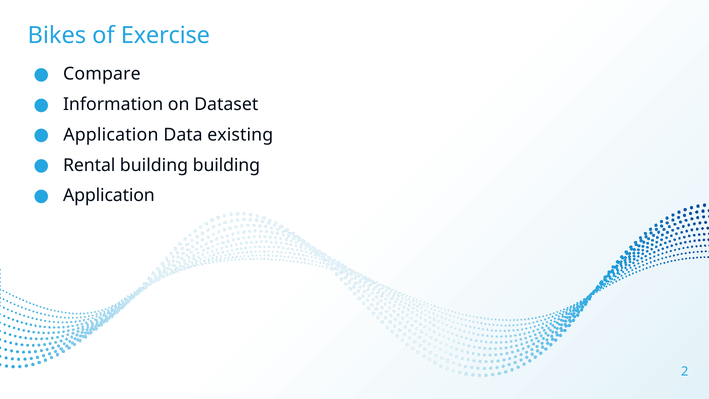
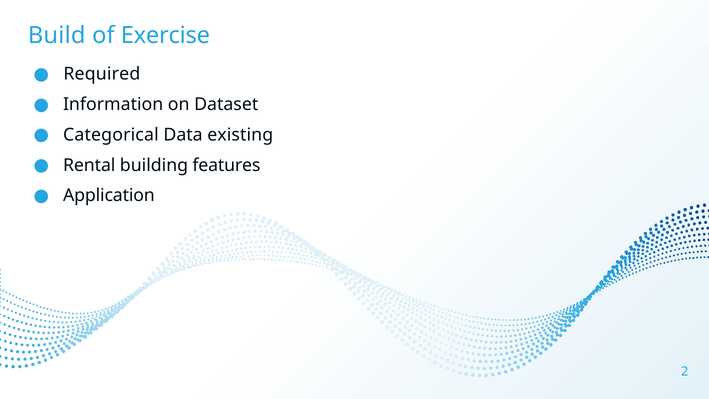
Bikes: Bikes -> Build
Compare: Compare -> Required
Application at (111, 135): Application -> Categorical
building building: building -> features
